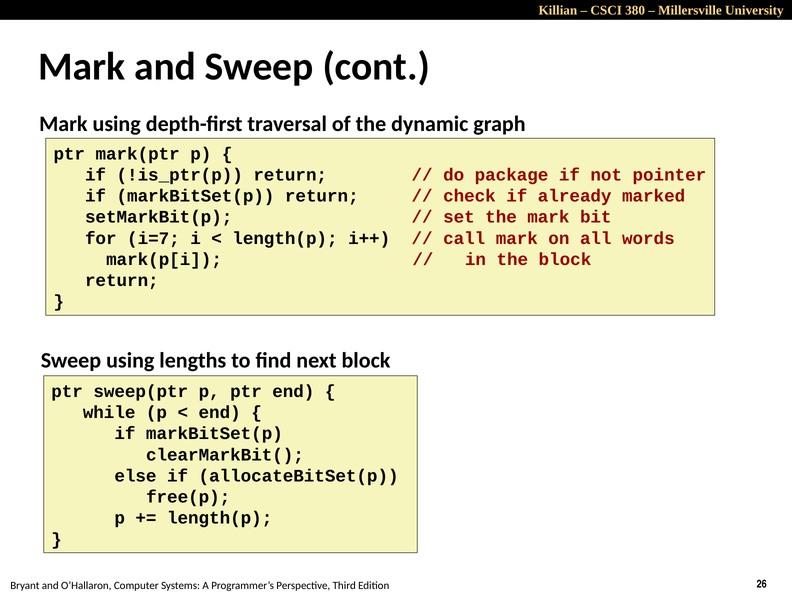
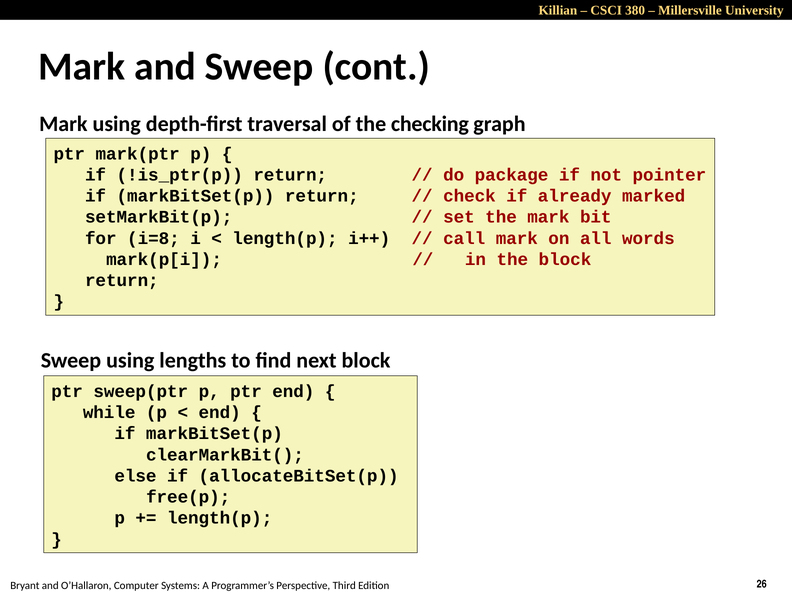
dynamic: dynamic -> checking
i=7: i=7 -> i=8
